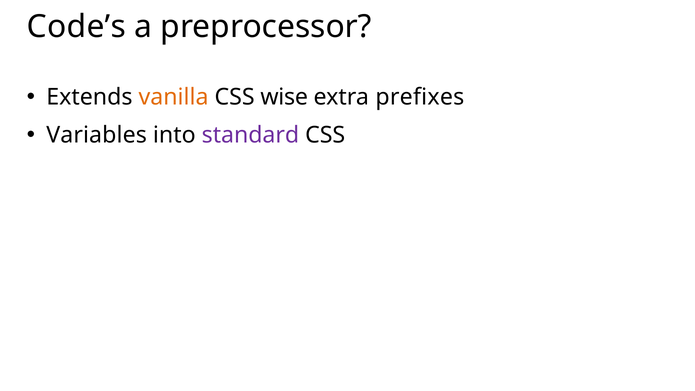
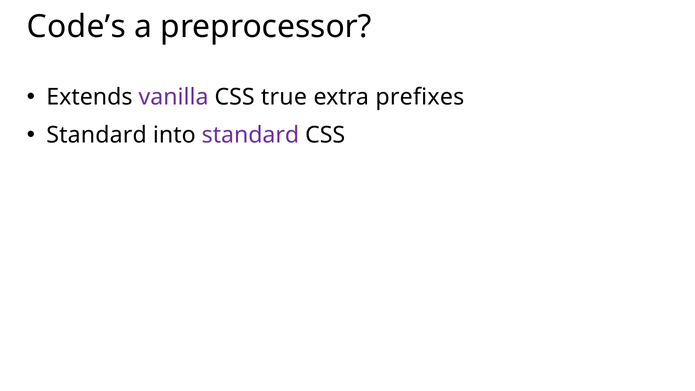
vanilla colour: orange -> purple
wise: wise -> true
Variables at (97, 135): Variables -> Standard
